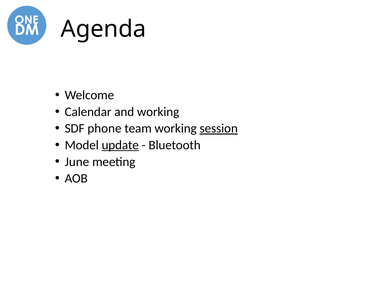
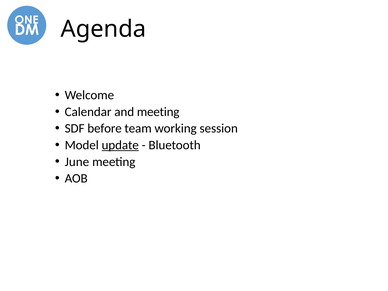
and working: working -> meeting
phone: phone -> before
session underline: present -> none
